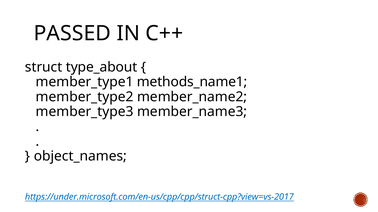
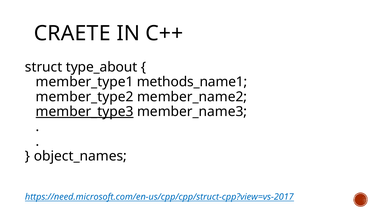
PASSED: PASSED -> CRAETE
member_type3 underline: none -> present
https://under.microsoft.com/en-us/cpp/cpp/struct-cpp?view=vs-2017: https://under.microsoft.com/en-us/cpp/cpp/struct-cpp?view=vs-2017 -> https://need.microsoft.com/en-us/cpp/cpp/struct-cpp?view=vs-2017
